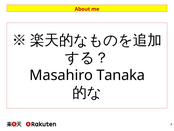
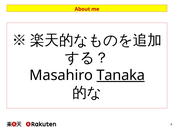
Tanaka underline: none -> present
